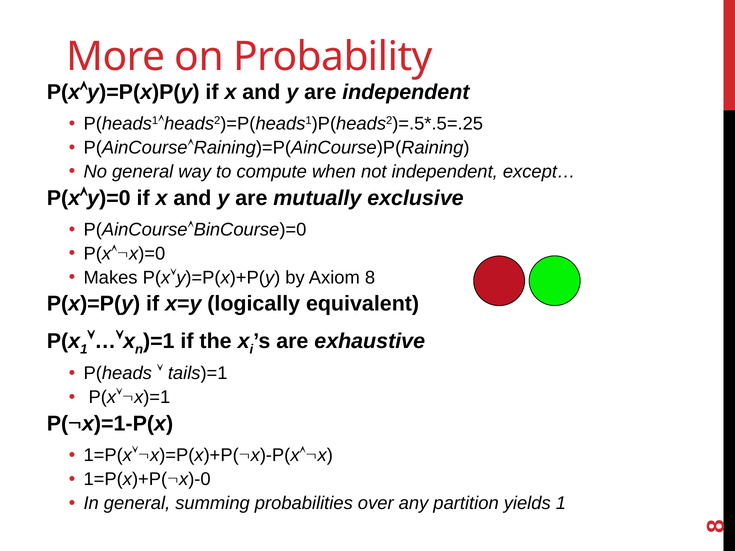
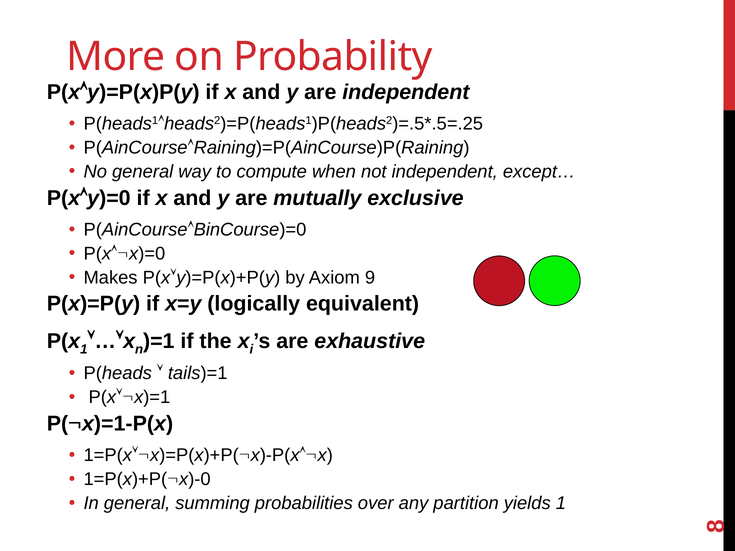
Axiom 8: 8 -> 9
